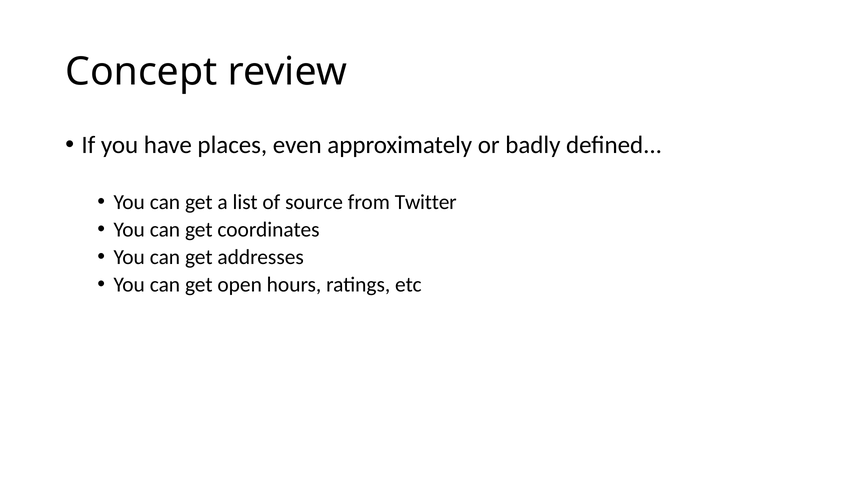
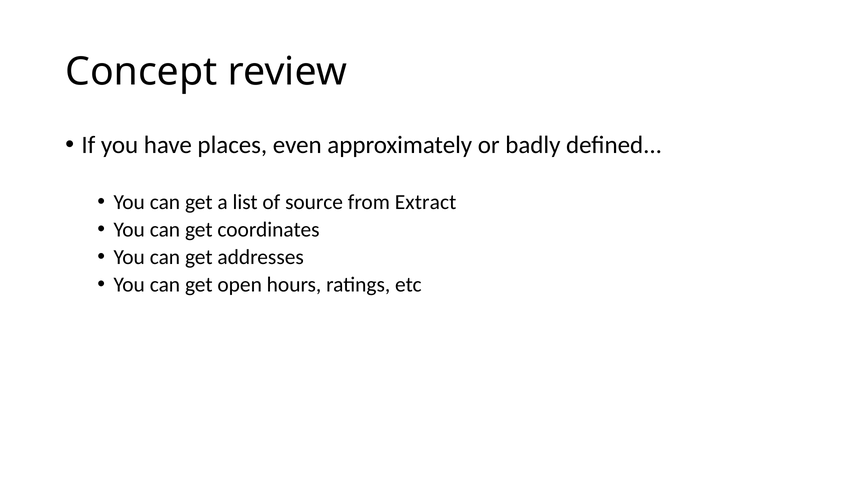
Twitter: Twitter -> Extract
